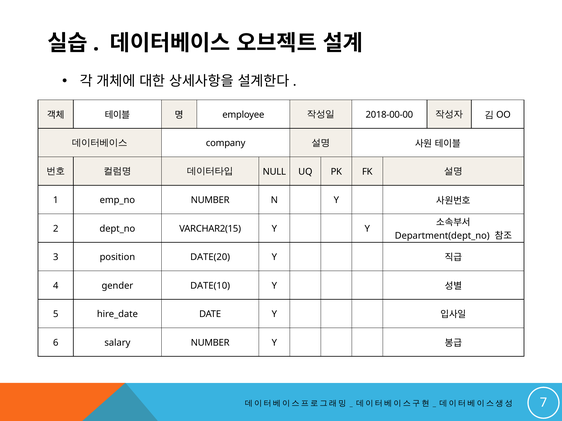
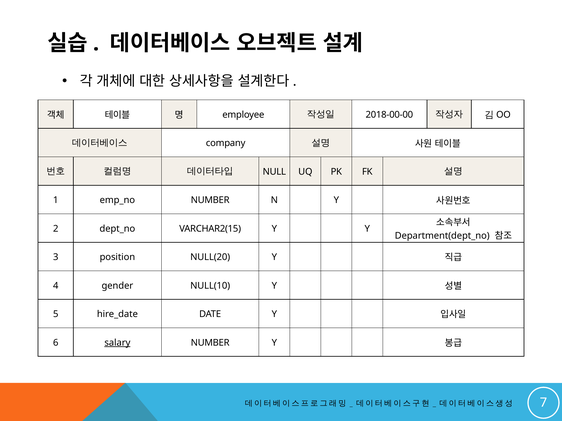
DATE(20: DATE(20 -> NULL(20
DATE(10: DATE(10 -> NULL(10
salary underline: none -> present
